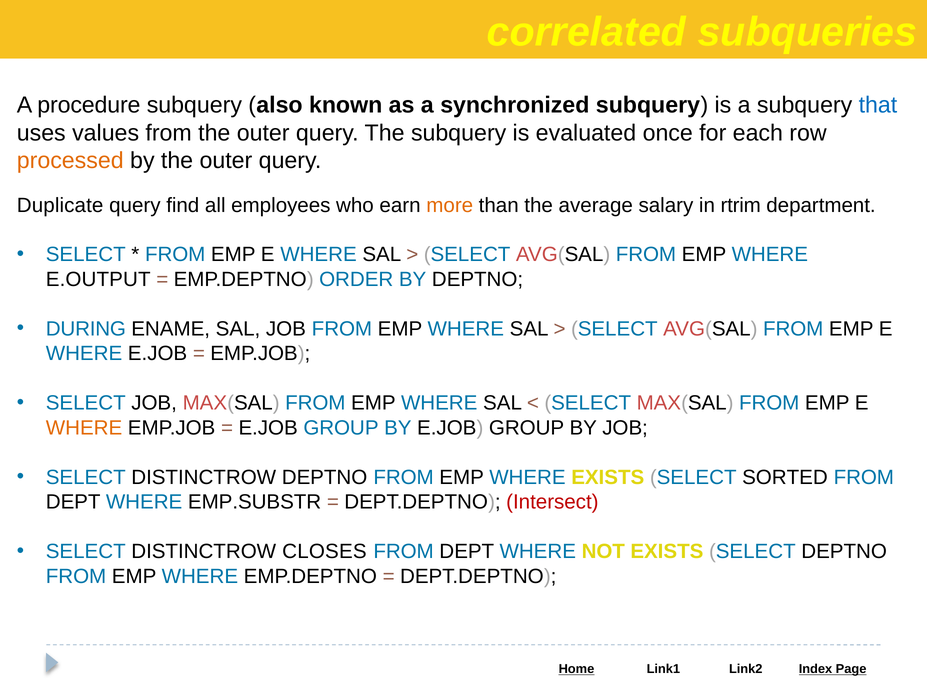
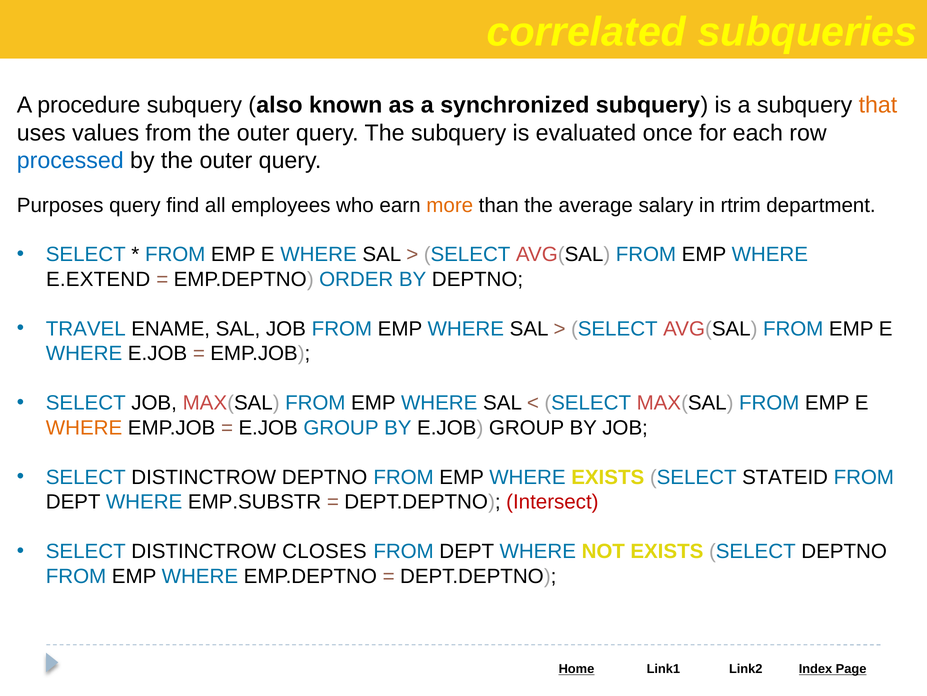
that colour: blue -> orange
processed colour: orange -> blue
Duplicate: Duplicate -> Purposes
E.OUTPUT: E.OUTPUT -> E.EXTEND
DURING: DURING -> TRAVEL
SORTED: SORTED -> STATEID
